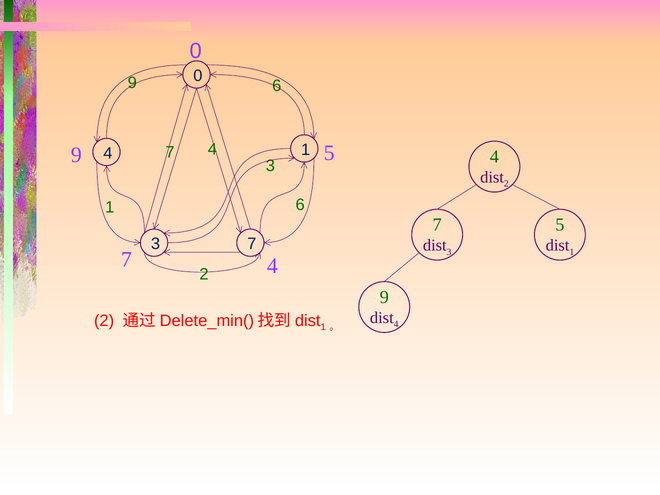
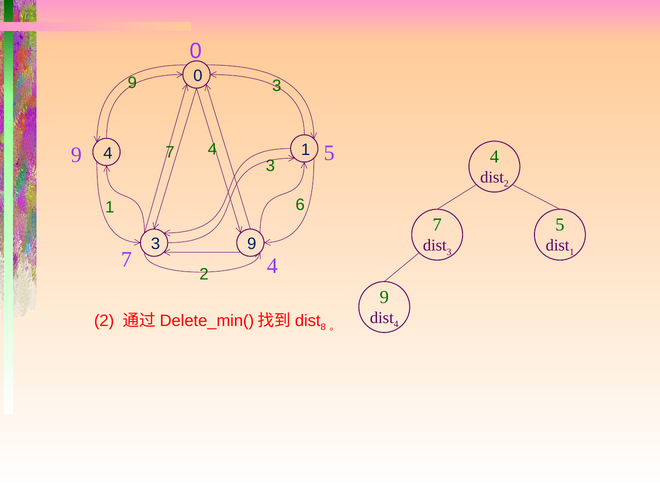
9 6: 6 -> 3
7 at (252, 244): 7 -> 9
1 at (323, 327): 1 -> 8
